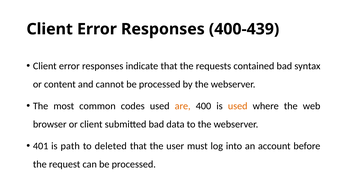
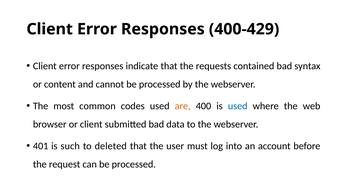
400-439: 400-439 -> 400-429
used at (238, 106) colour: orange -> blue
path: path -> such
